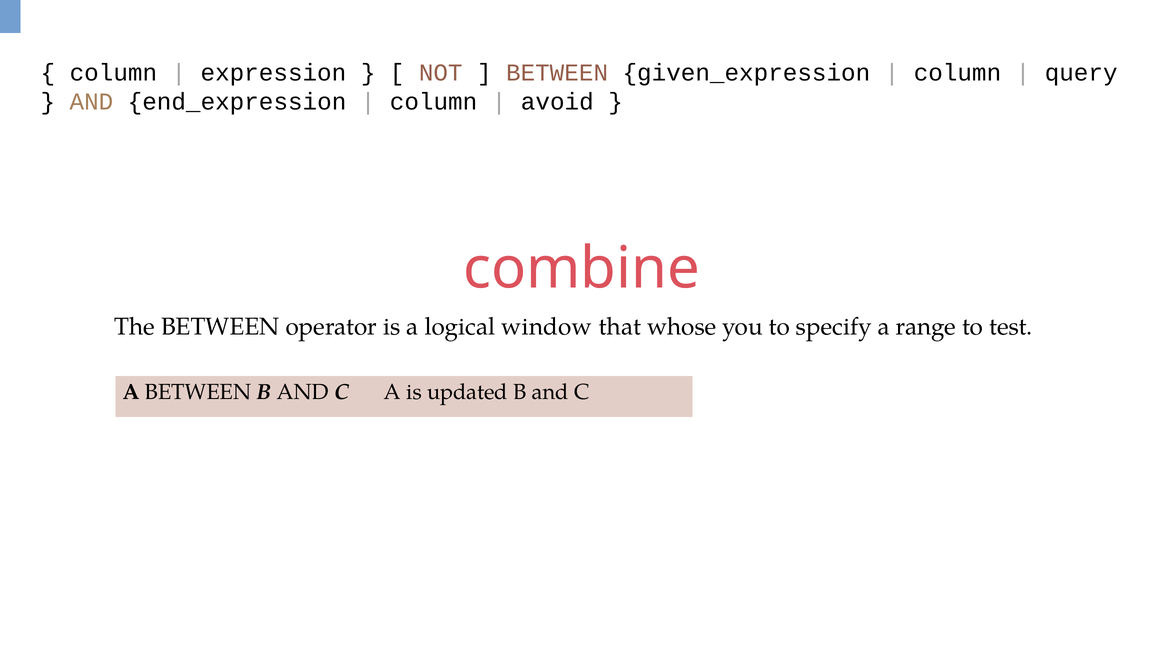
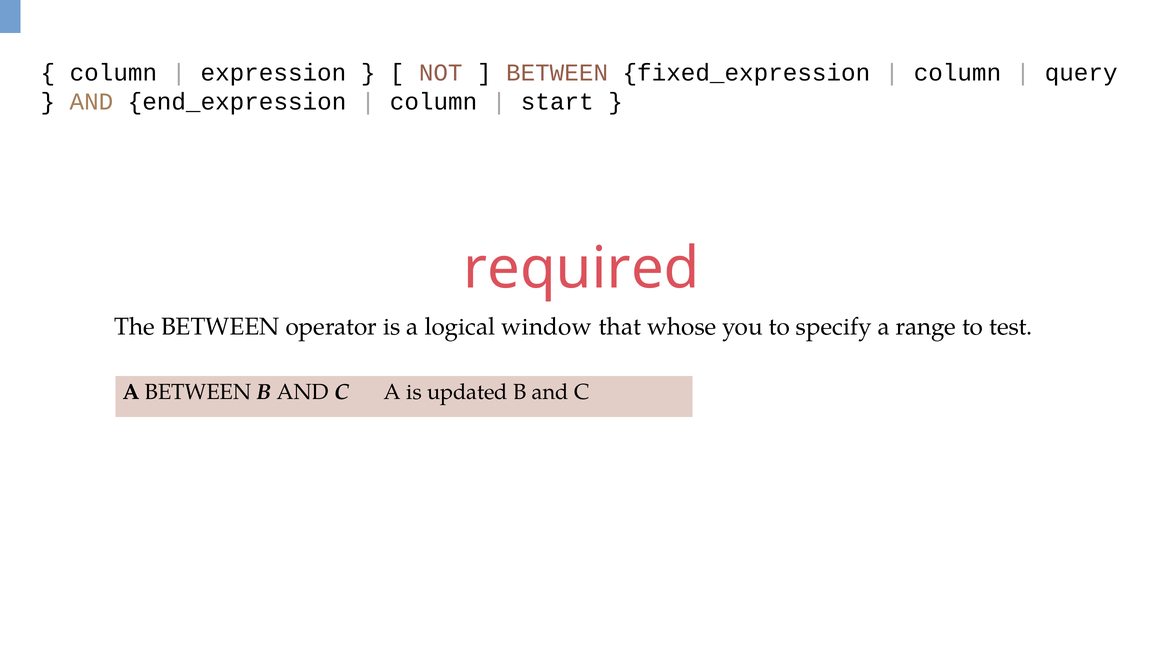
given_expression: given_expression -> fixed_expression
avoid: avoid -> start
combine: combine -> required
